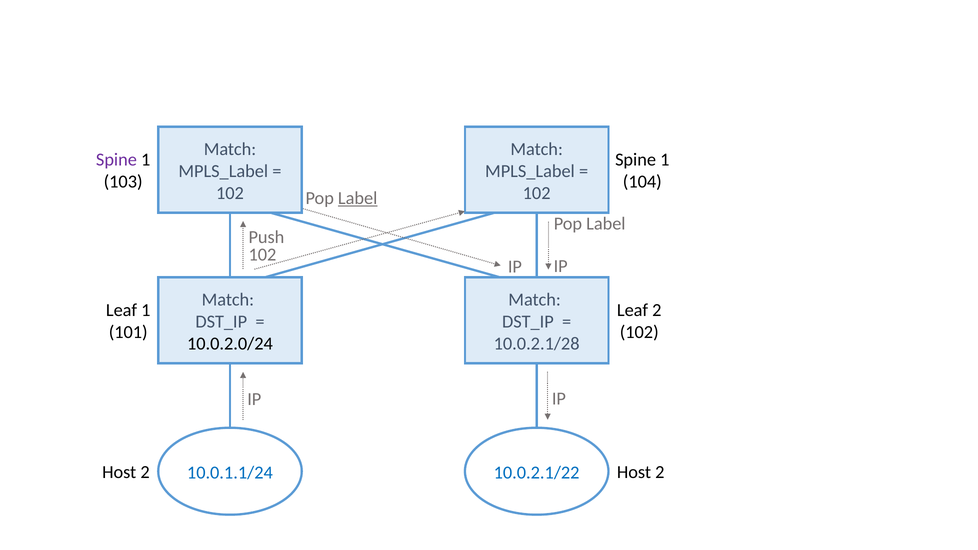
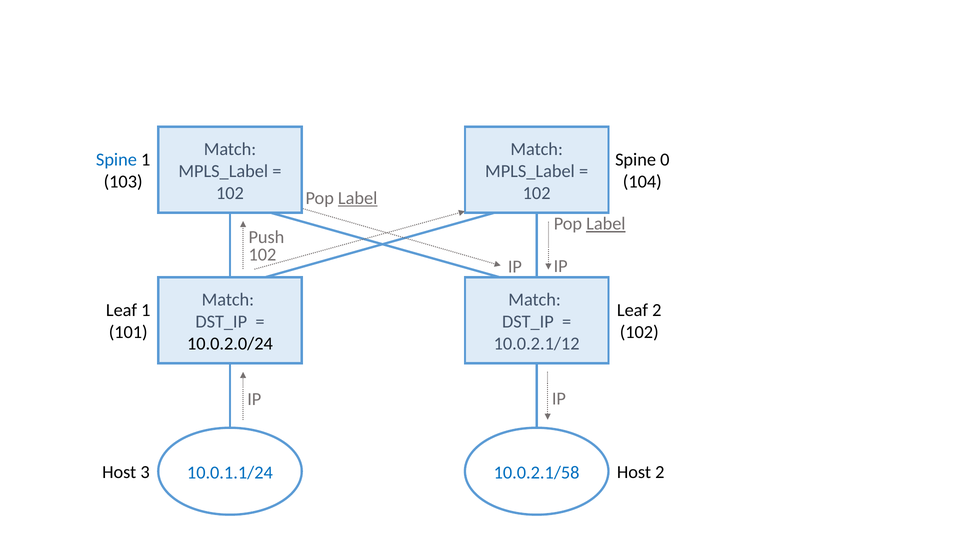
Spine at (116, 160) colour: purple -> blue
1 at (665, 160): 1 -> 0
Label at (606, 224) underline: none -> present
10.0.2.1/28: 10.0.2.1/28 -> 10.0.2.1/12
2 at (145, 472): 2 -> 3
10.0.2.1/22: 10.0.2.1/22 -> 10.0.2.1/58
